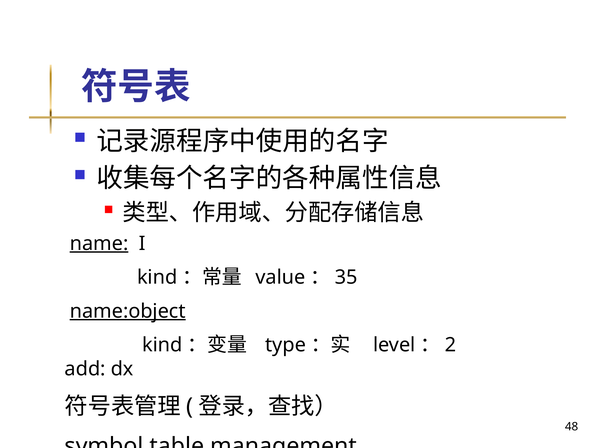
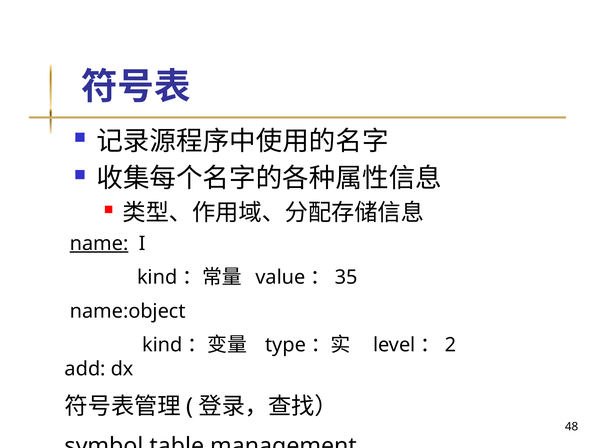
name:object underline: present -> none
